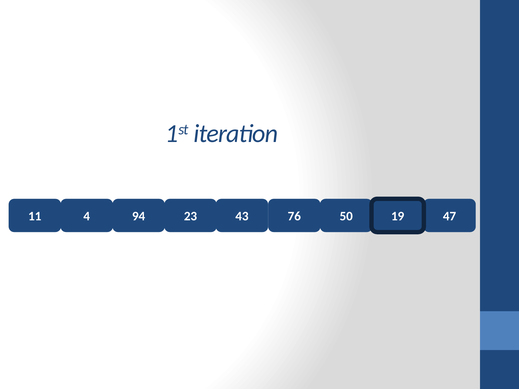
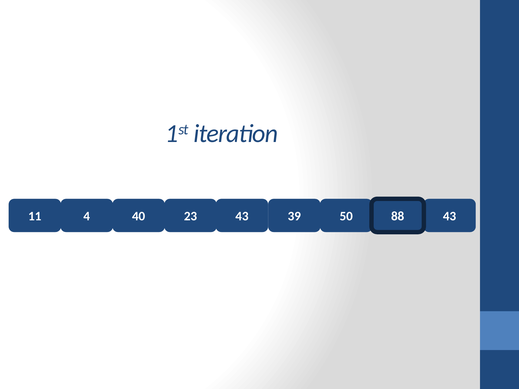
94: 94 -> 40
76: 76 -> 39
19: 19 -> 88
50 47: 47 -> 43
